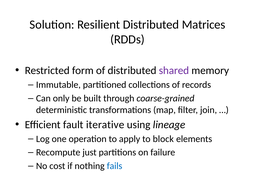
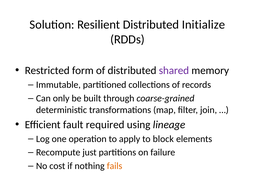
Matrices: Matrices -> Initialize
iterative: iterative -> required
fails colour: blue -> orange
